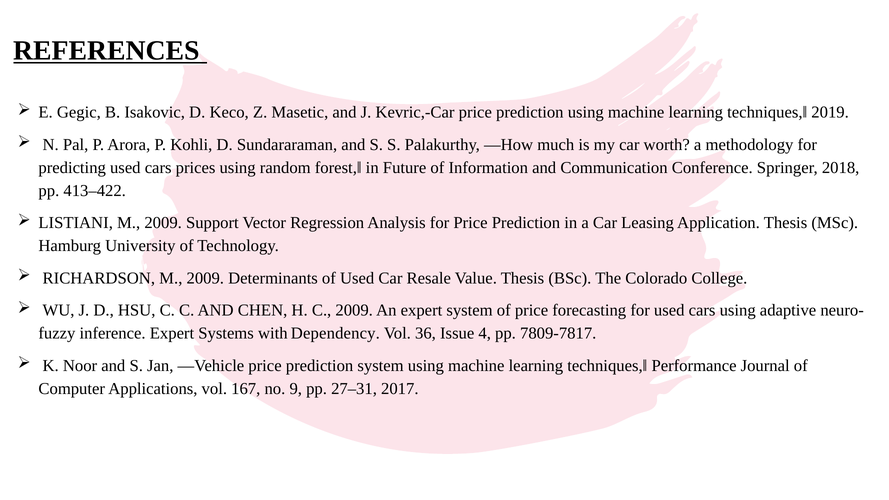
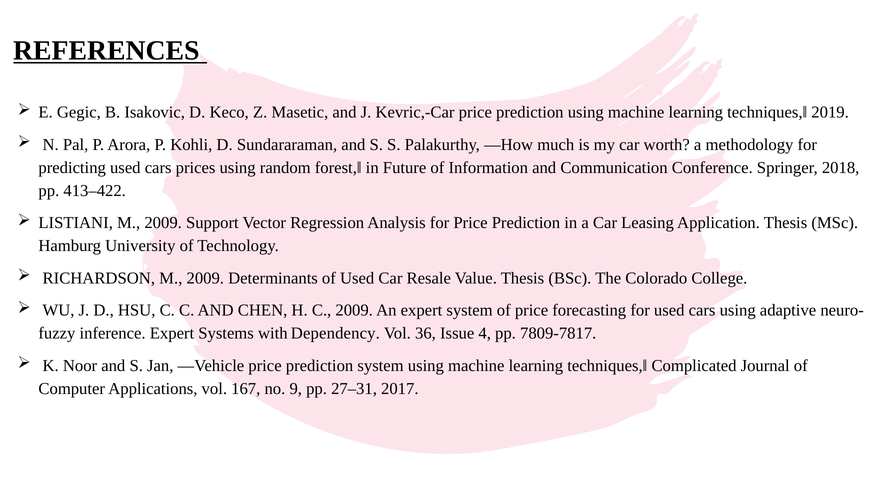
Performance: Performance -> Complicated
